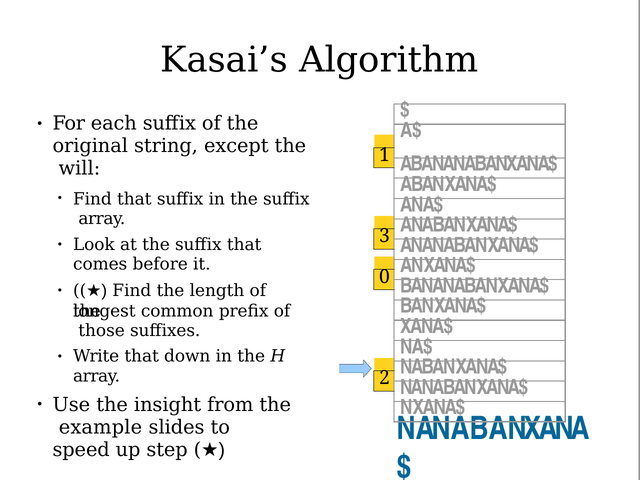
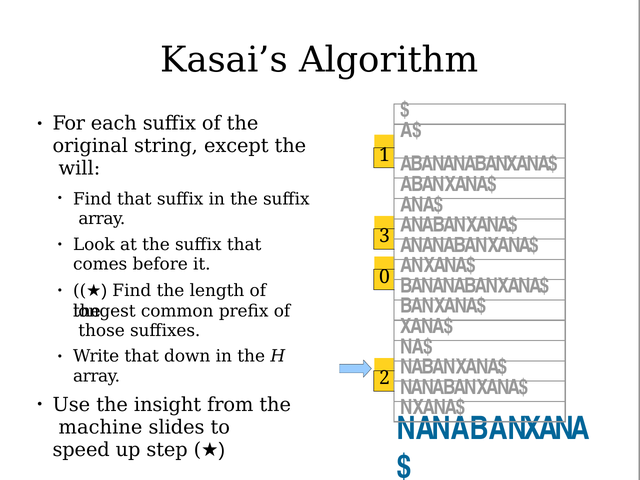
example: example -> machine
